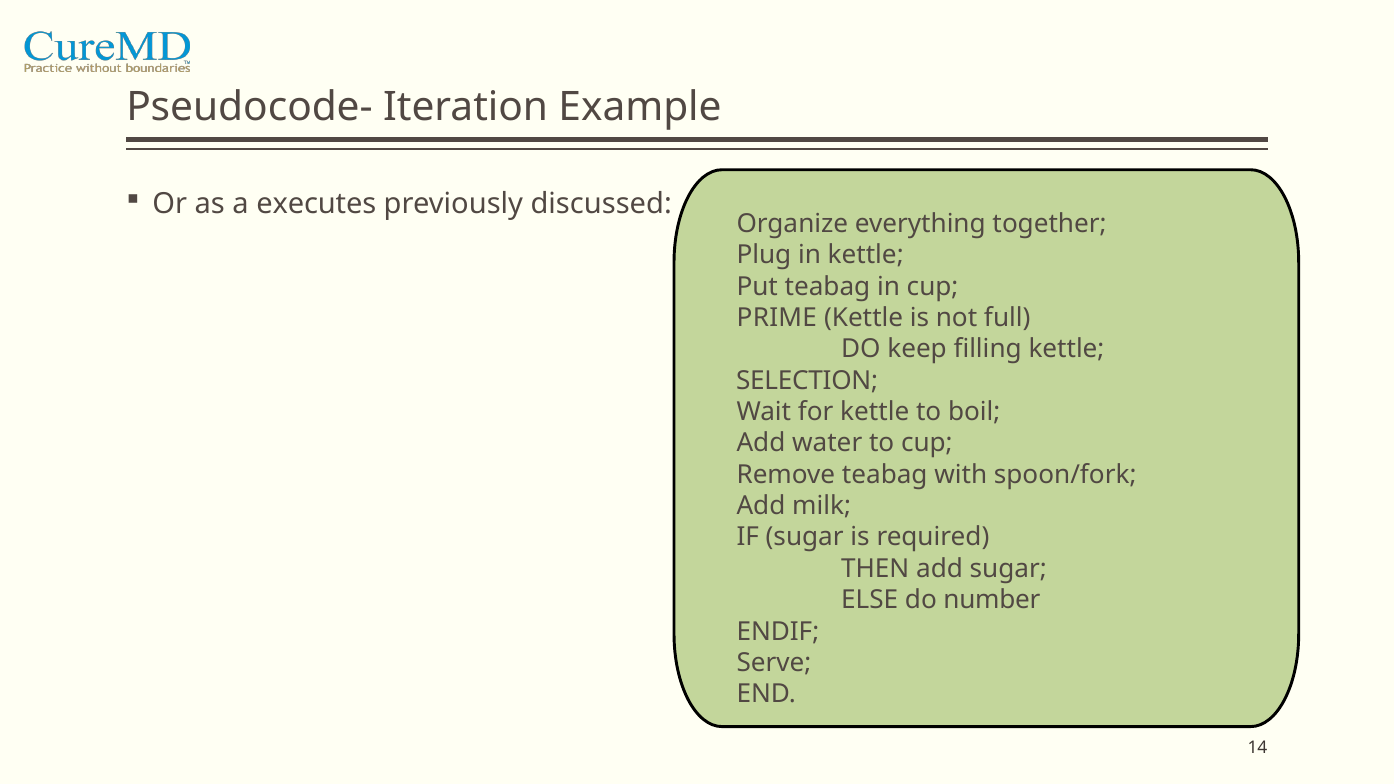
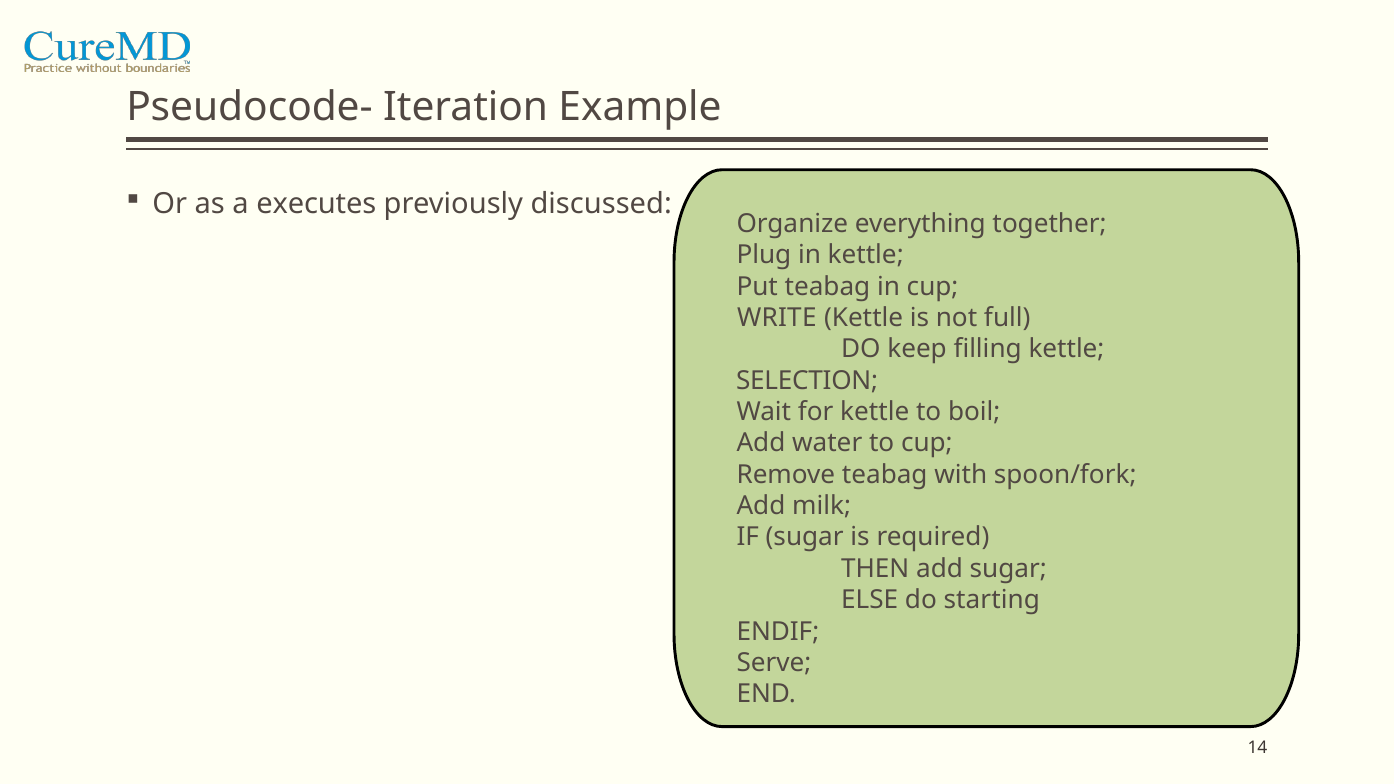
PRIME: PRIME -> WRITE
number: number -> starting
